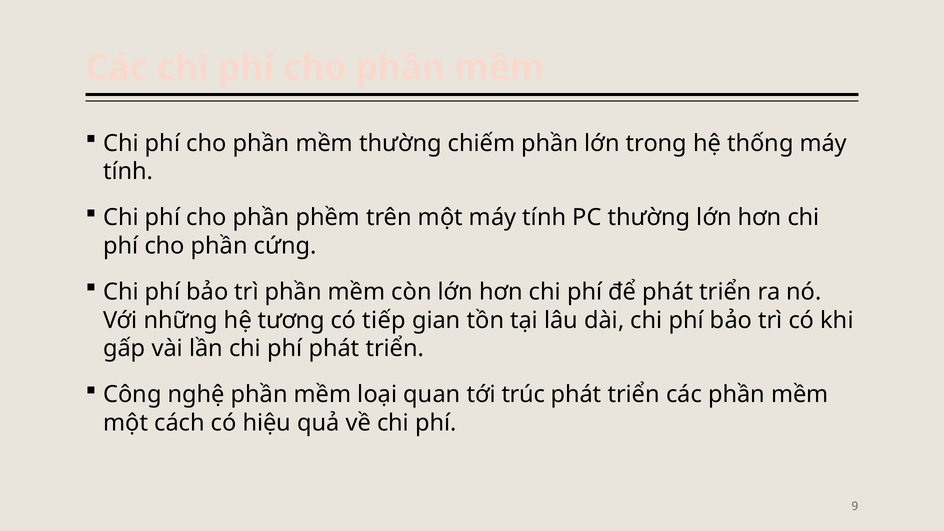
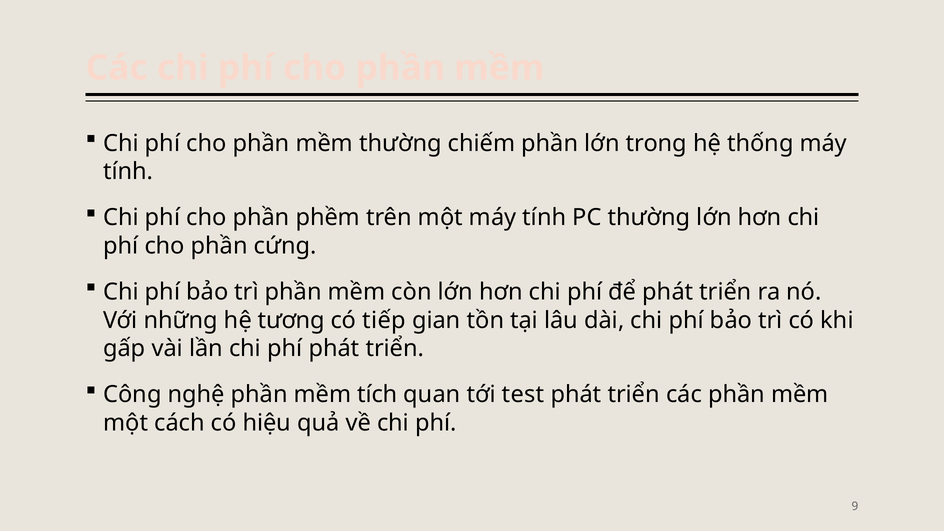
loại: loại -> tích
trúc: trúc -> test
